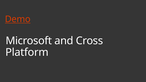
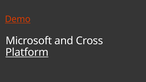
Platform underline: none -> present
